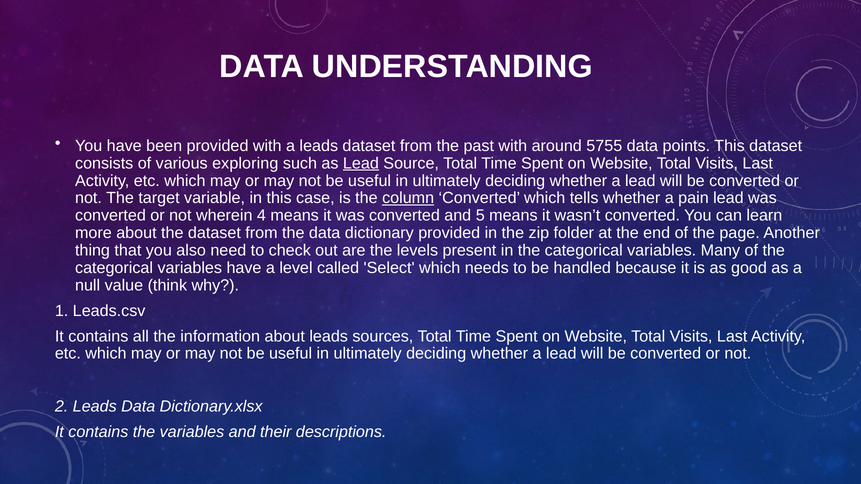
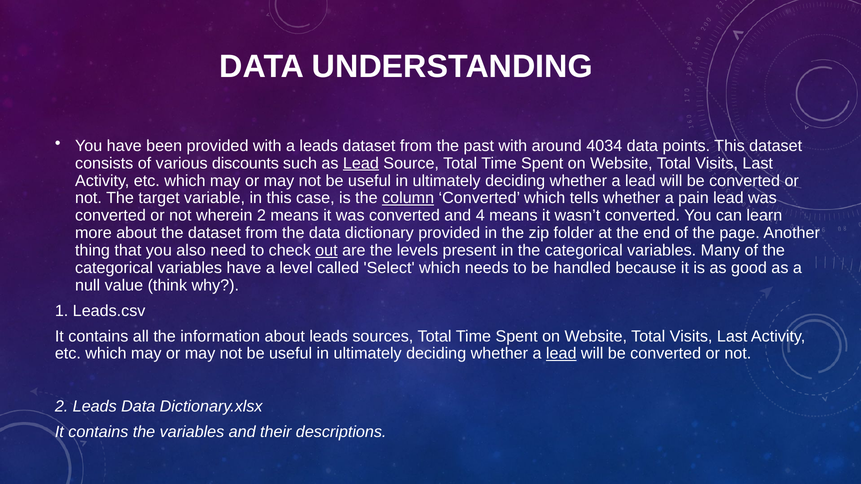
5755: 5755 -> 4034
exploring: exploring -> discounts
wherein 4: 4 -> 2
5: 5 -> 4
out underline: none -> present
lead at (561, 354) underline: none -> present
